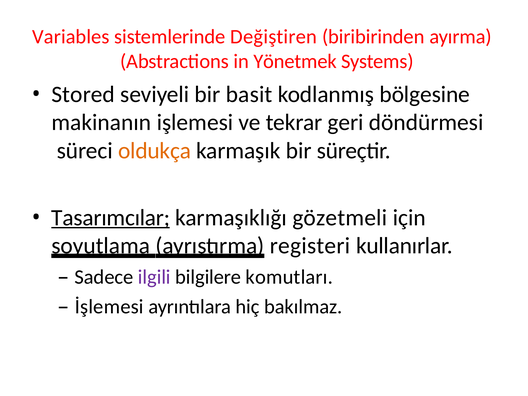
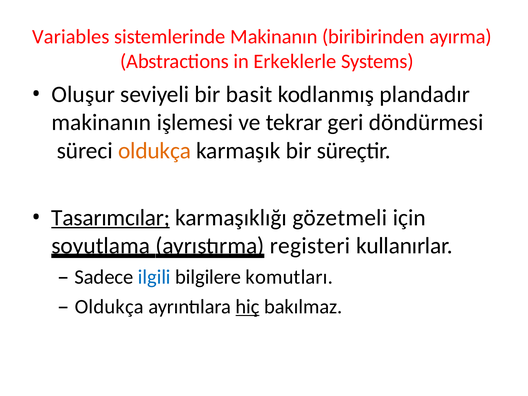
sistemlerinde Değiştiren: Değiştiren -> Makinanın
Yönetmek: Yönetmek -> Erkeklerle
Stored: Stored -> Oluşur
bölgesine: bölgesine -> plandadır
ilgili colour: purple -> blue
İşlemesi at (109, 307): İşlemesi -> Oldukça
hiç underline: none -> present
